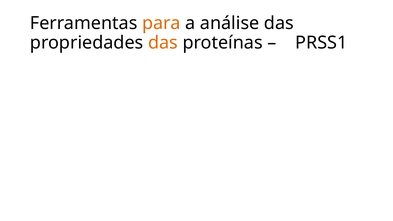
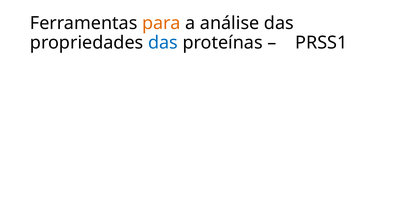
das at (163, 43) colour: orange -> blue
